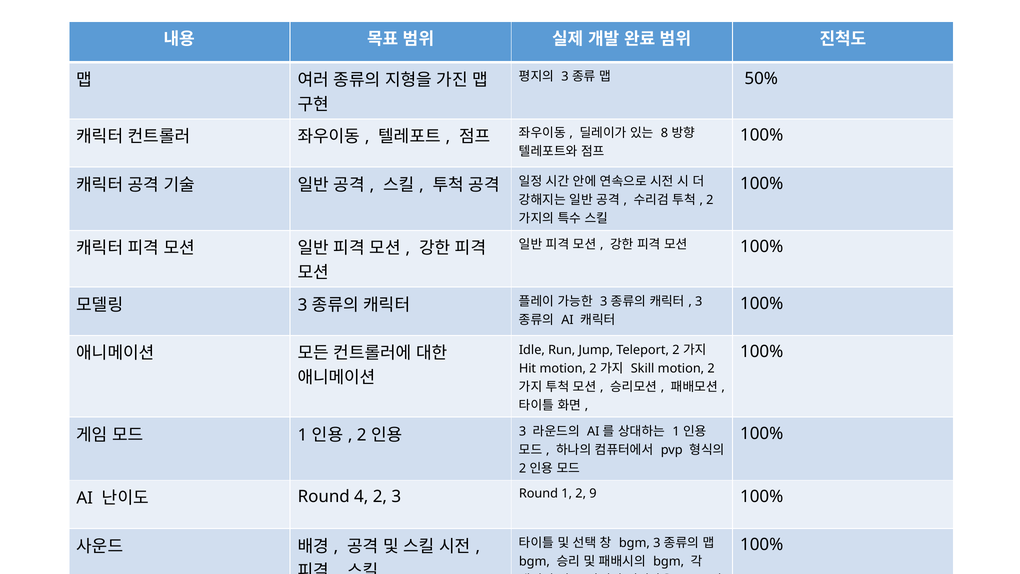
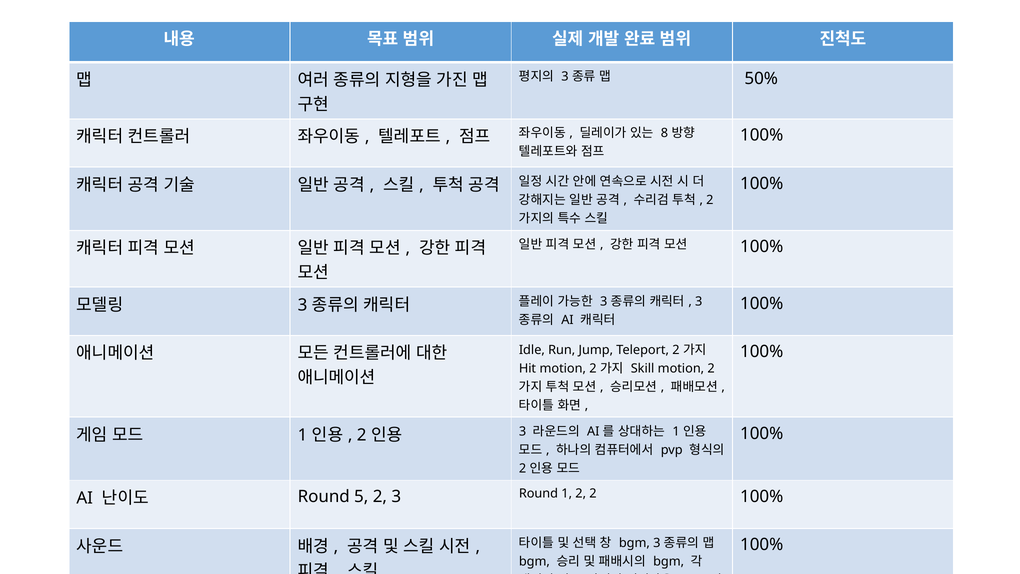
4: 4 -> 5
2 9: 9 -> 2
